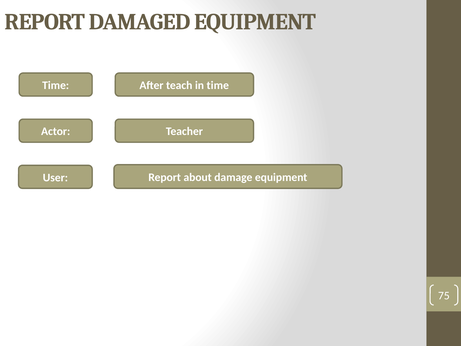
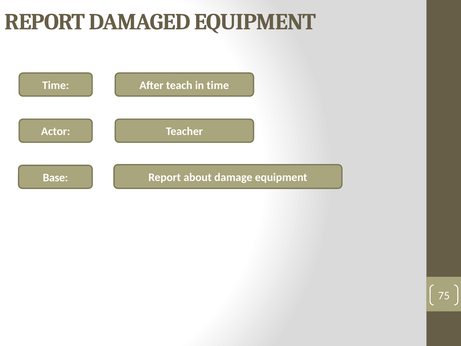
User: User -> Base
